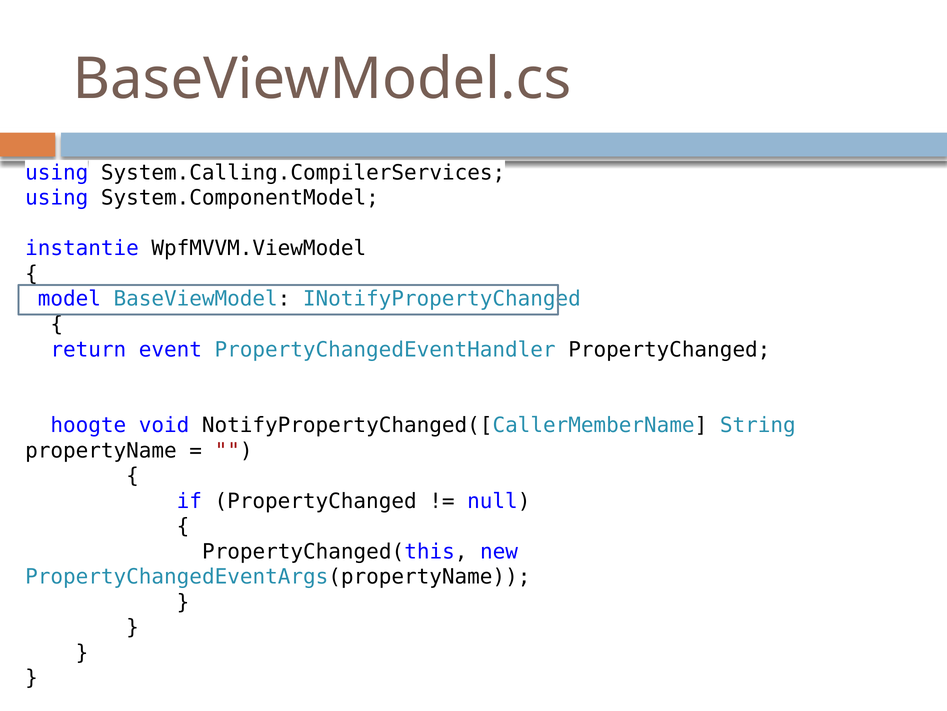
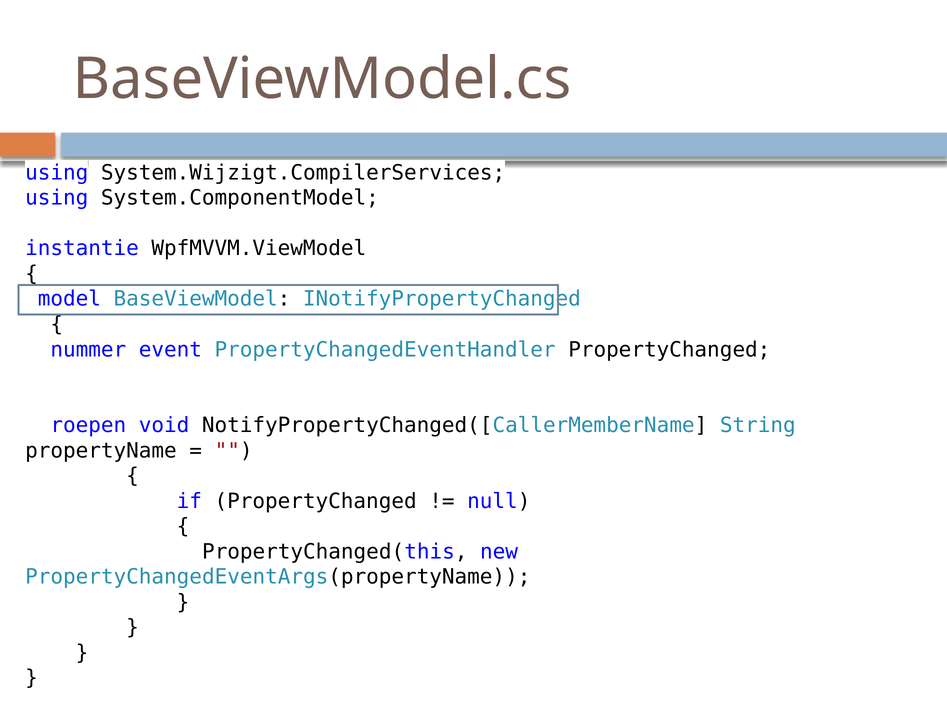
System.Calling.CompilerServices: System.Calling.CompilerServices -> System.Wijzigt.CompilerServices
return: return -> nummer
hoogte: hoogte -> roepen
